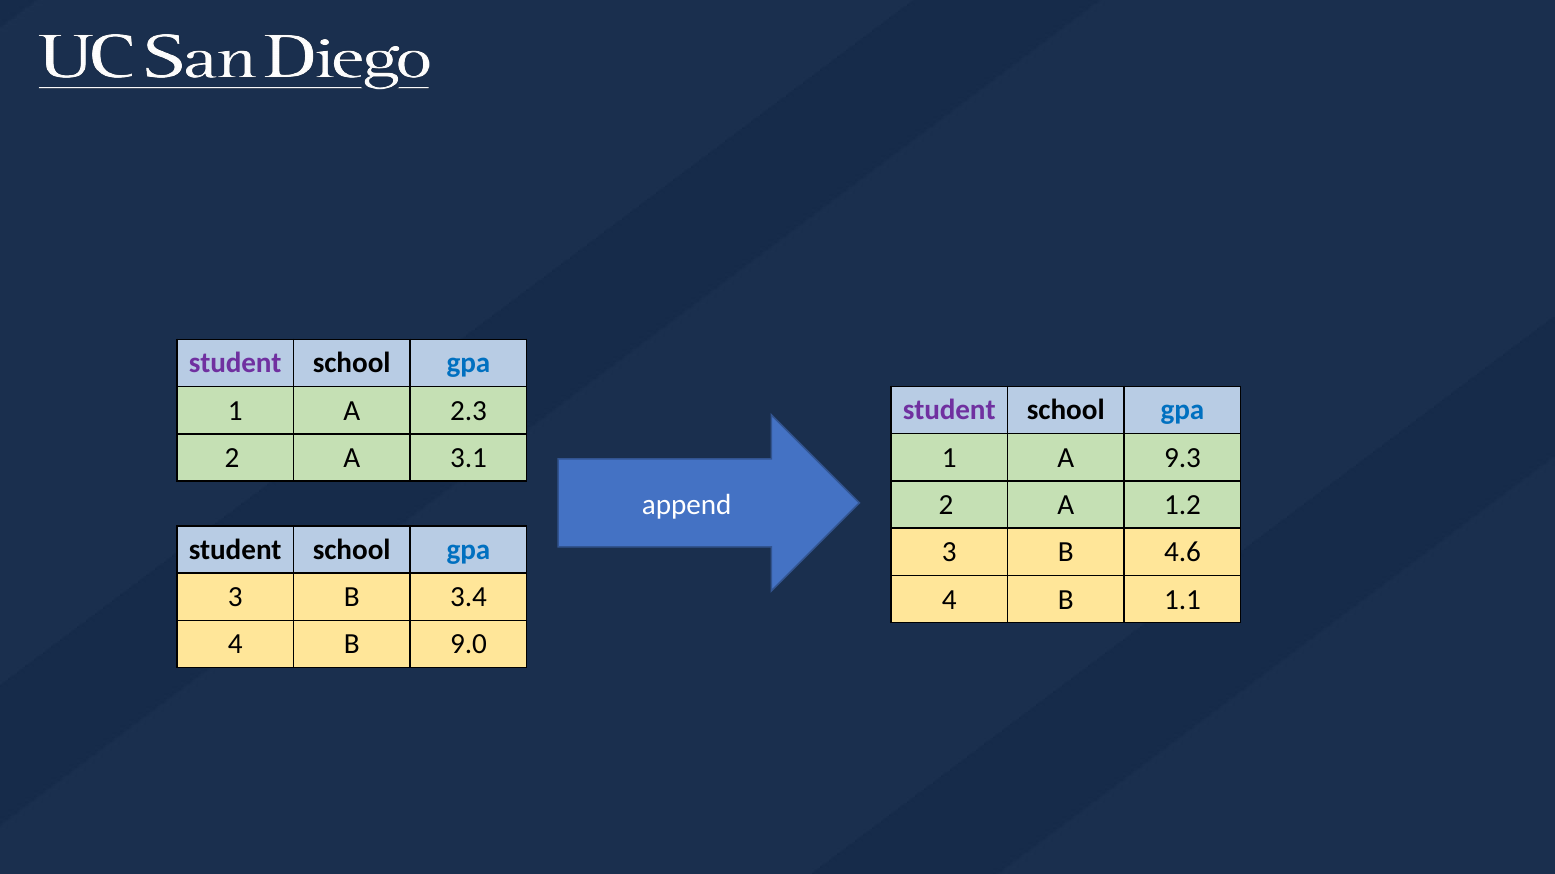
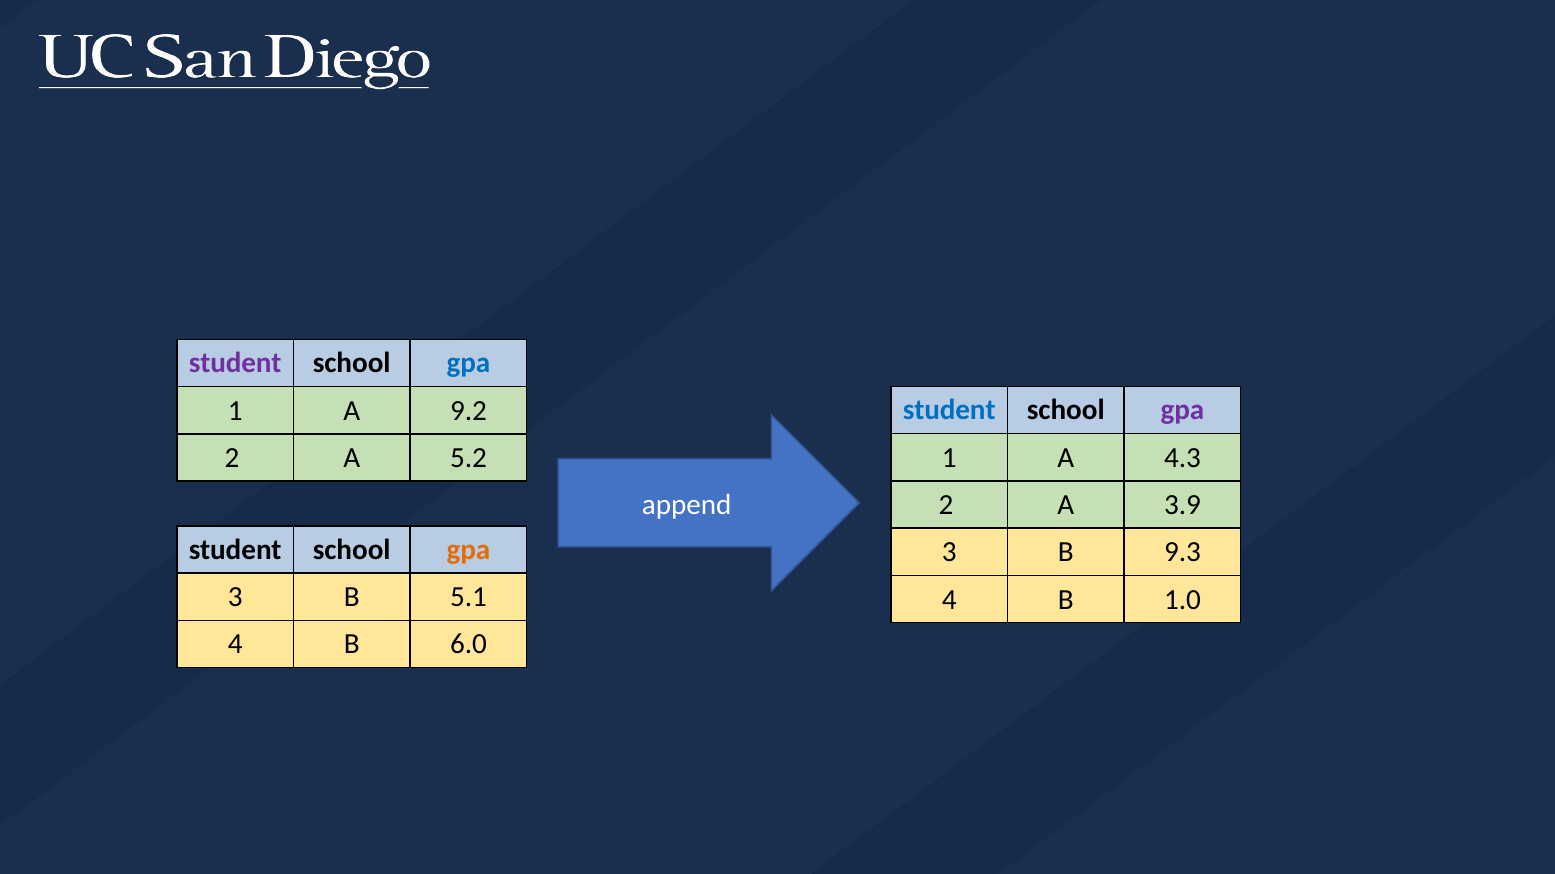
student at (949, 411) colour: purple -> blue
gpa at (1182, 411) colour: blue -> purple
2.3: 2.3 -> 9.2
9.3: 9.3 -> 4.3
3.1: 3.1 -> 5.2
1.2: 1.2 -> 3.9
gpa at (468, 550) colour: blue -> orange
4.6: 4.6 -> 9.3
3.4: 3.4 -> 5.1
1.1: 1.1 -> 1.0
9.0: 9.0 -> 6.0
